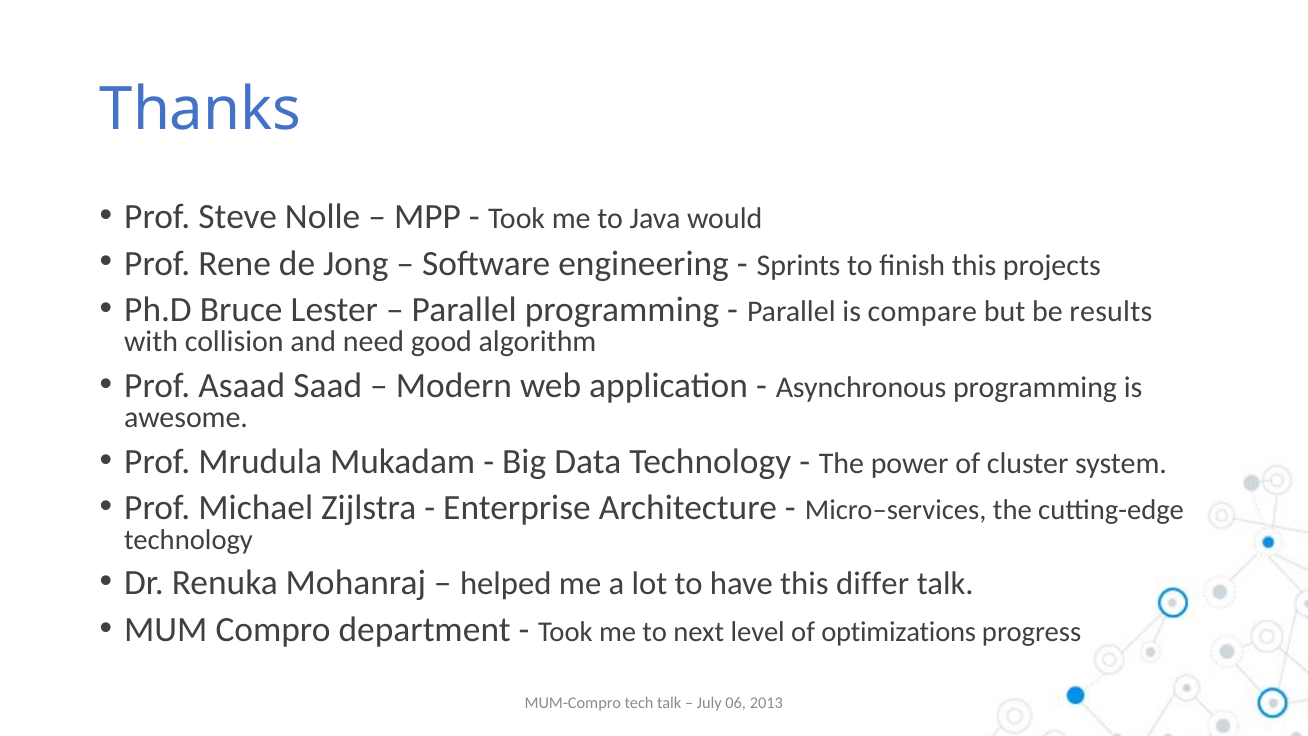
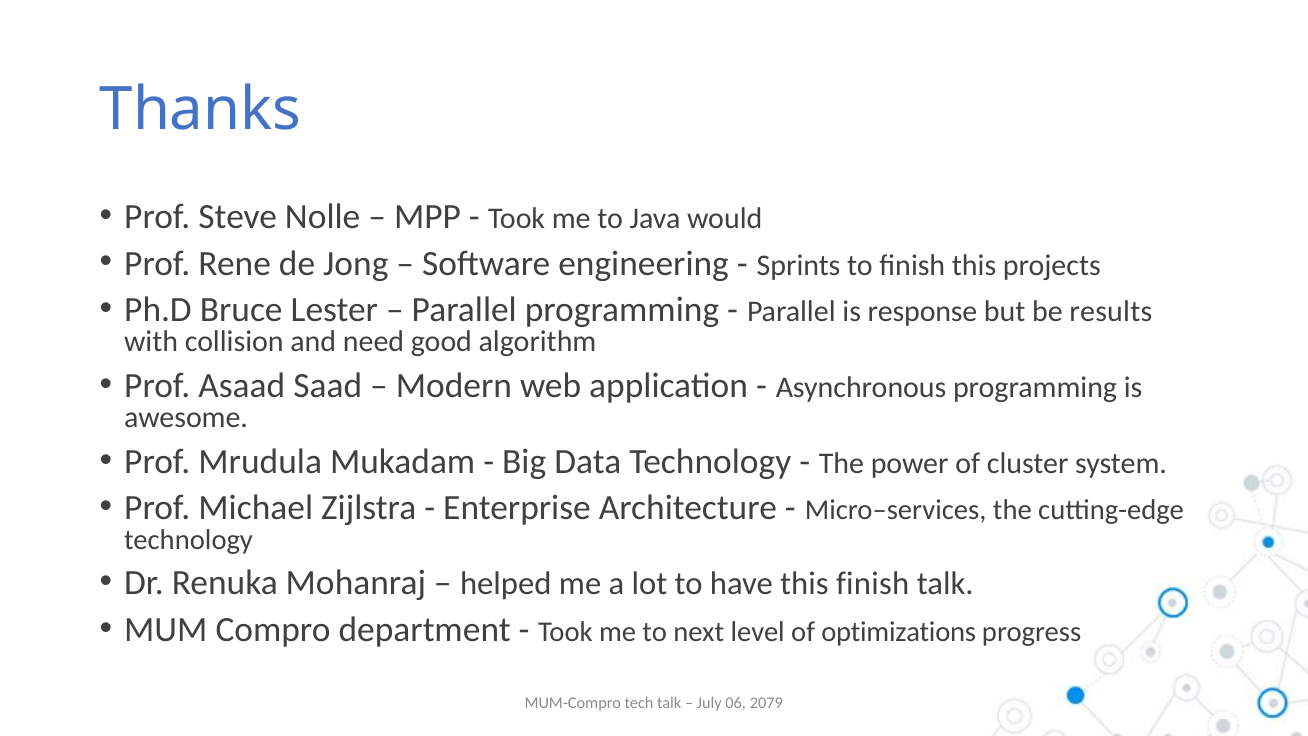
compare: compare -> response
this differ: differ -> finish
2013: 2013 -> 2079
